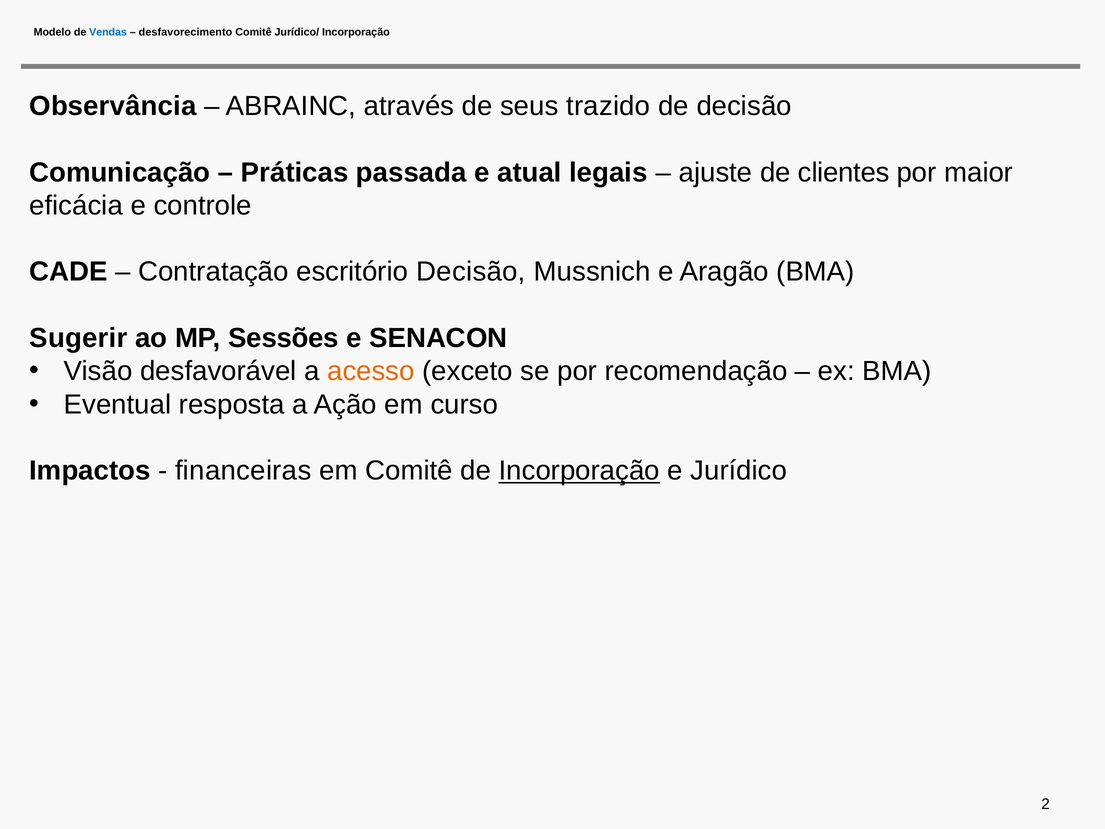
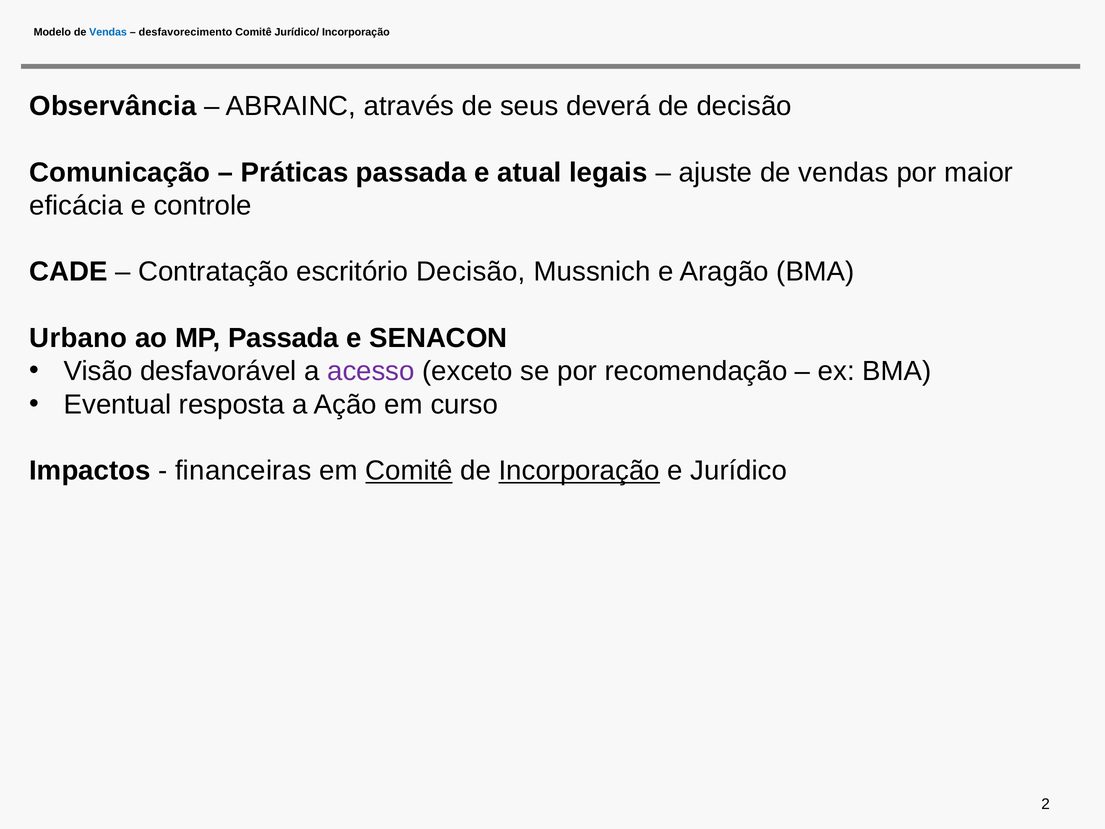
trazido: trazido -> deverá
ajuste de clientes: clientes -> vendas
Sugerir: Sugerir -> Urbano
MP Sessões: Sessões -> Passada
acesso colour: orange -> purple
Comitê at (409, 471) underline: none -> present
